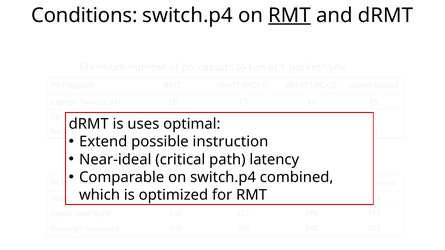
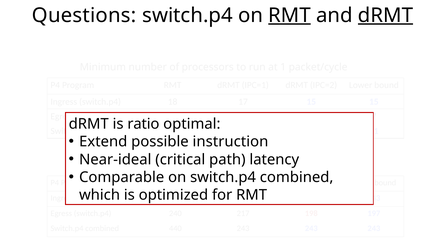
Conditions: Conditions -> Questions
dRMT at (385, 15) underline: none -> present
uses: uses -> ratio
